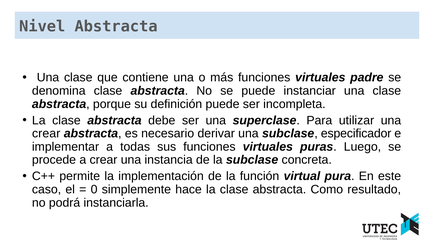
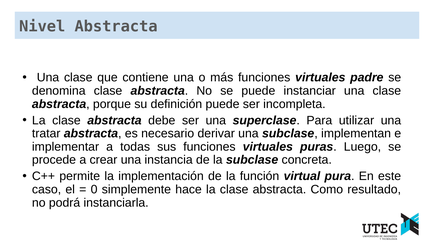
crear at (46, 134): crear -> tratar
especificador: especificador -> implementan
